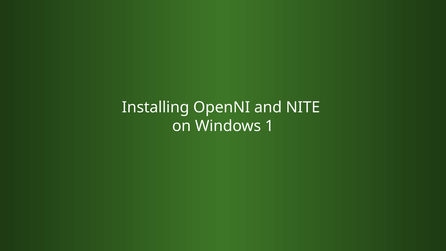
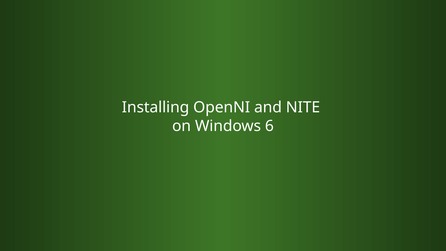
1: 1 -> 6
